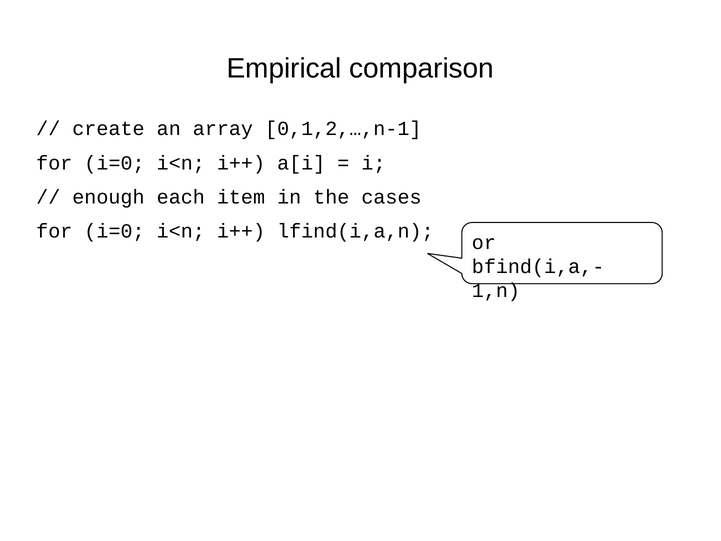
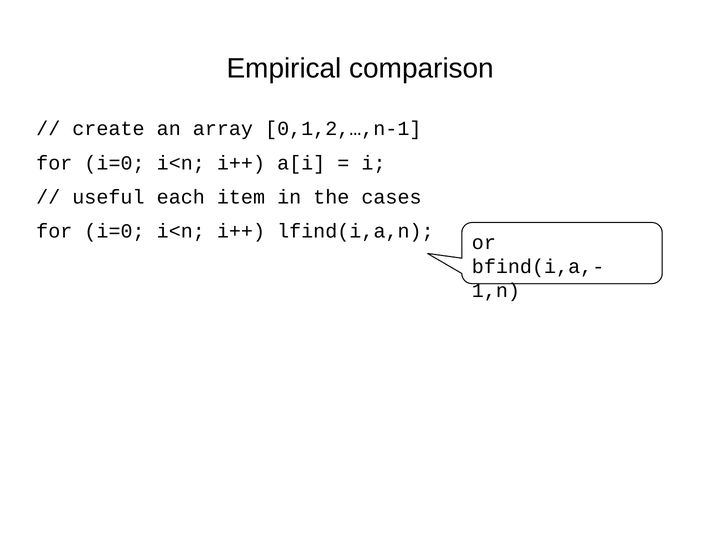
enough: enough -> useful
